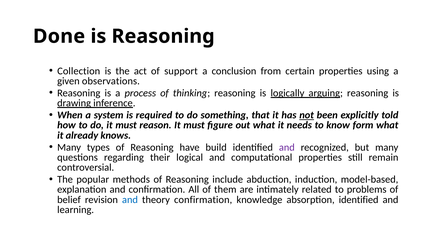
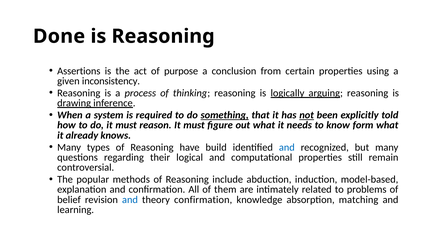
Collection: Collection -> Assertions
support: support -> purpose
observations: observations -> inconsistency
something underline: none -> present
and at (287, 147) colour: purple -> blue
absorption identified: identified -> matching
